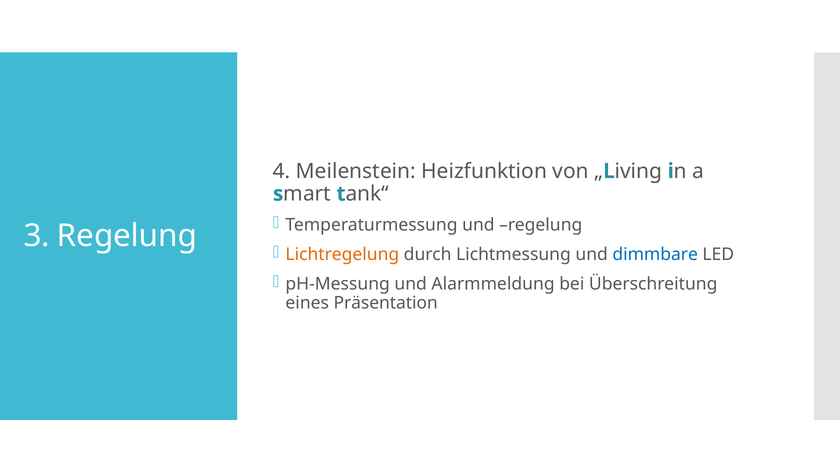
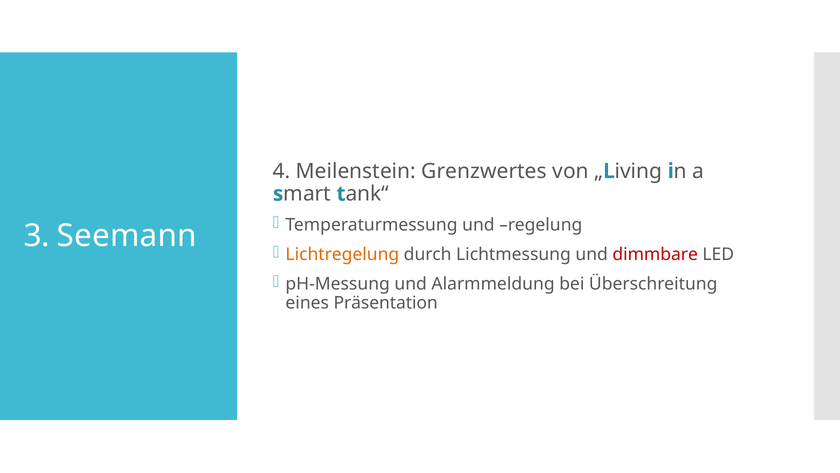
Heizfunktion: Heizfunktion -> Grenzwertes
3 Regelung: Regelung -> Seemann
dimmbare colour: blue -> red
